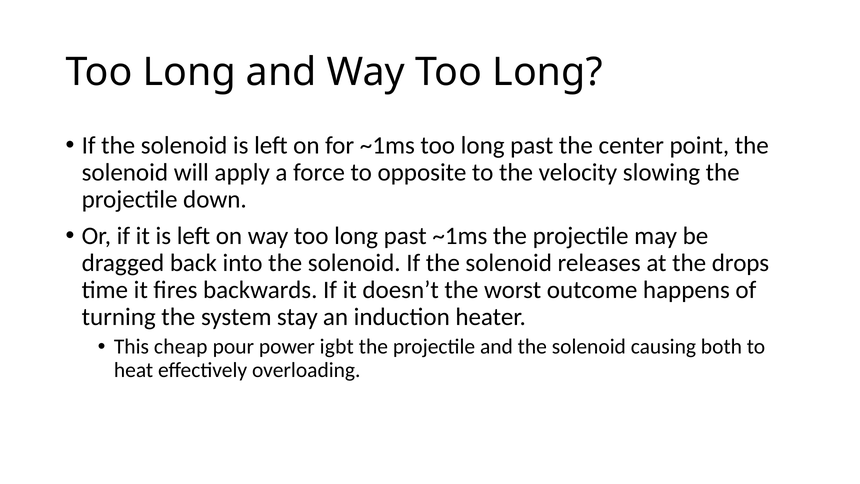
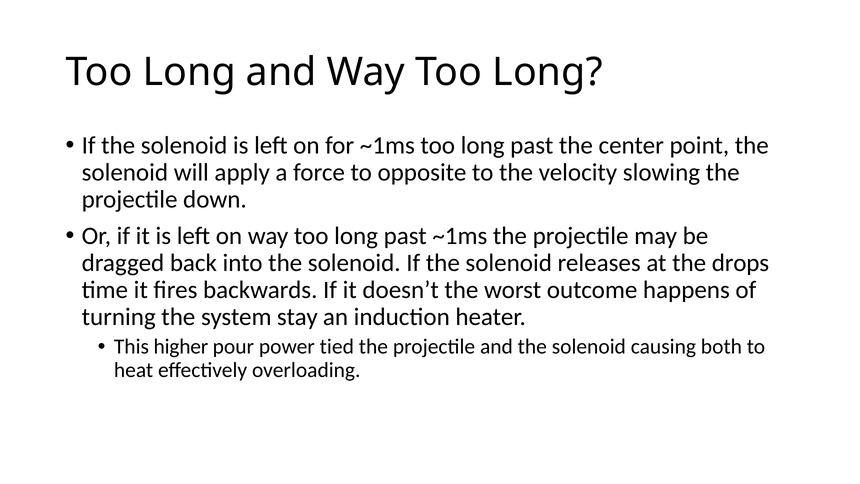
cheap: cheap -> higher
igbt: igbt -> tied
